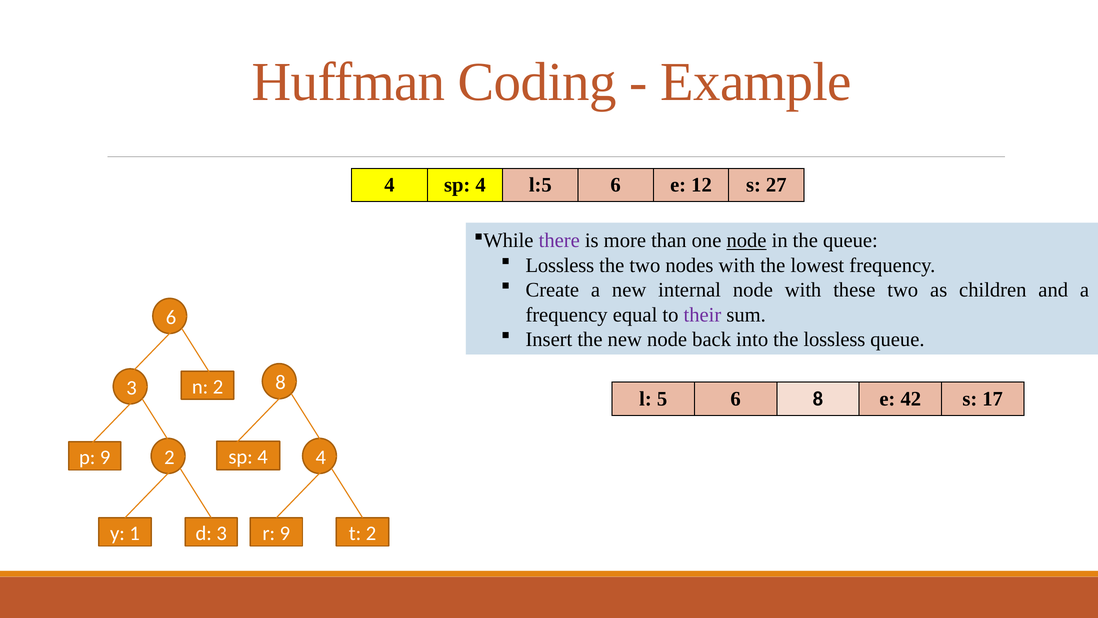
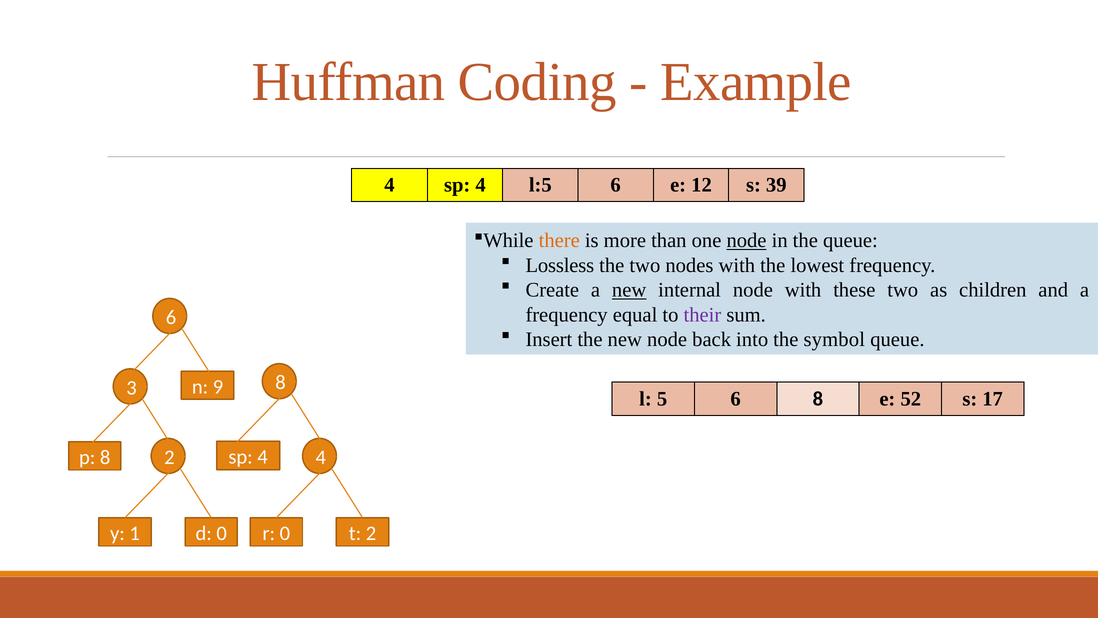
27: 27 -> 39
there colour: purple -> orange
new at (629, 290) underline: none -> present
the lossless: lossless -> symbol
n 2: 2 -> 9
42: 42 -> 52
p 9: 9 -> 8
d 3: 3 -> 0
r 9: 9 -> 0
